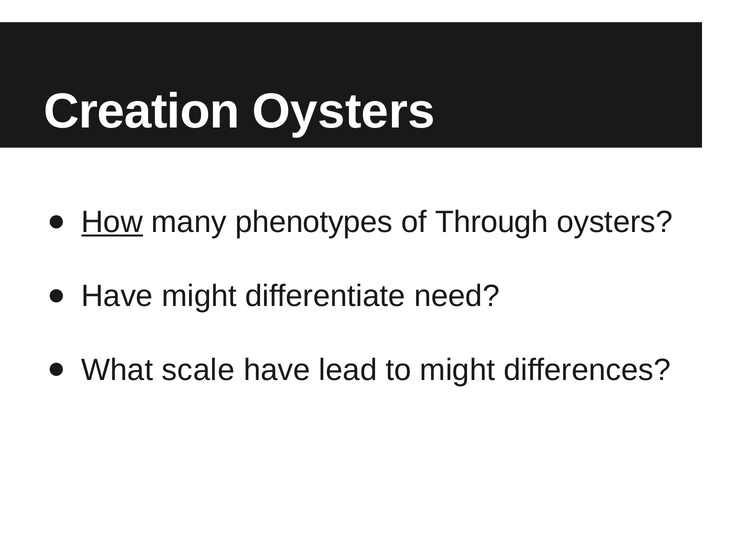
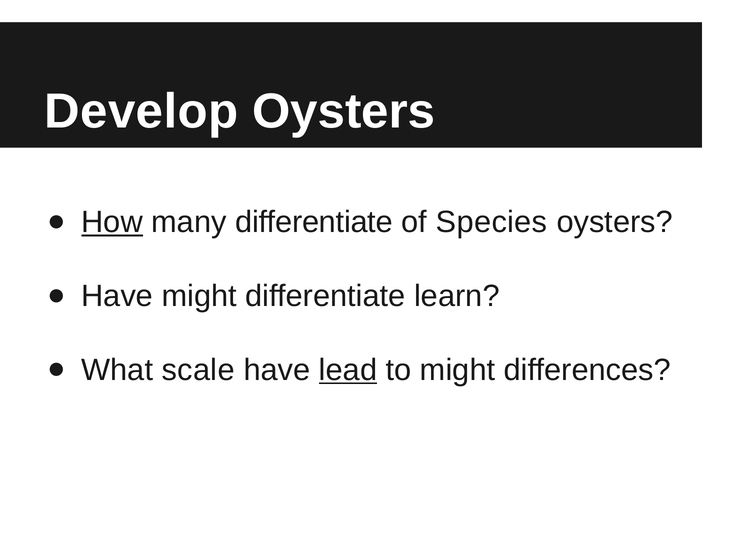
Creation: Creation -> Develop
many phenotypes: phenotypes -> differentiate
Through: Through -> Species
need: need -> learn
lead underline: none -> present
